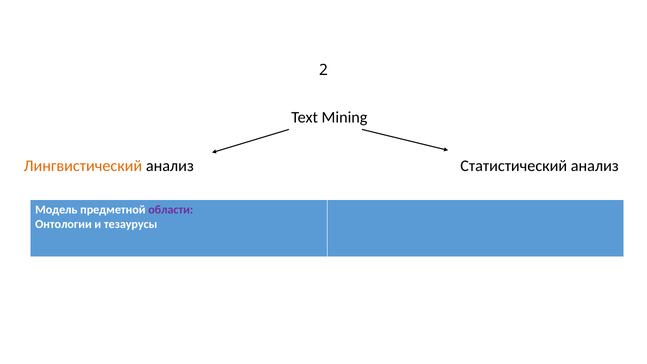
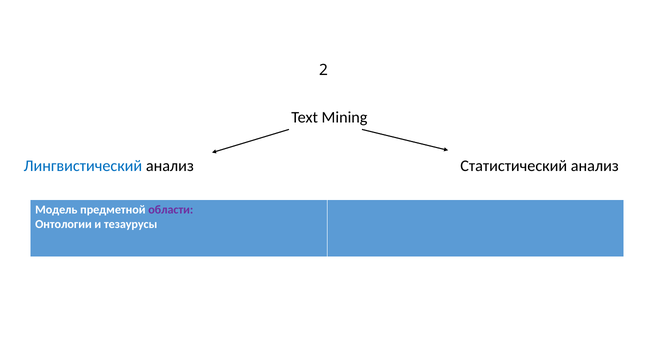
Лингвистический colour: orange -> blue
